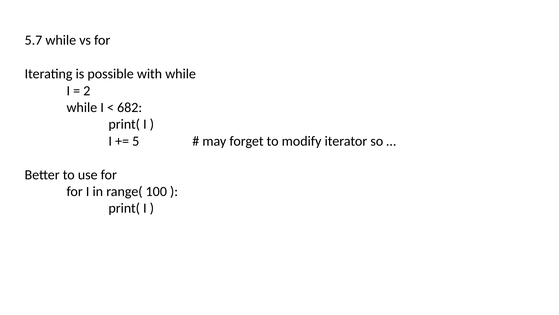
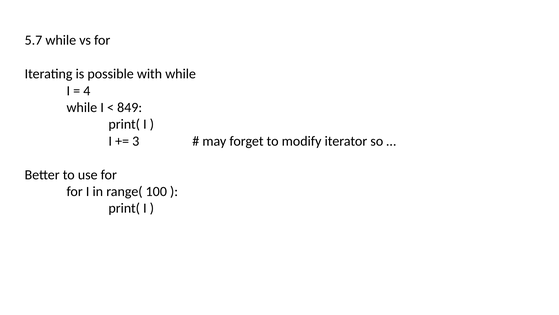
2: 2 -> 4
682: 682 -> 849
5: 5 -> 3
